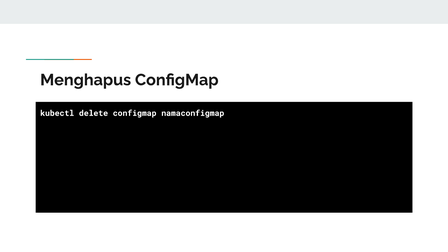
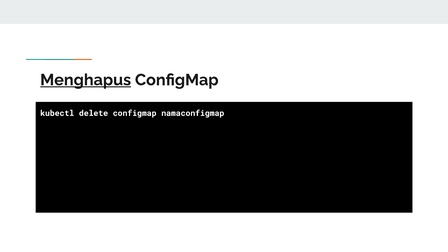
Menghapus underline: none -> present
